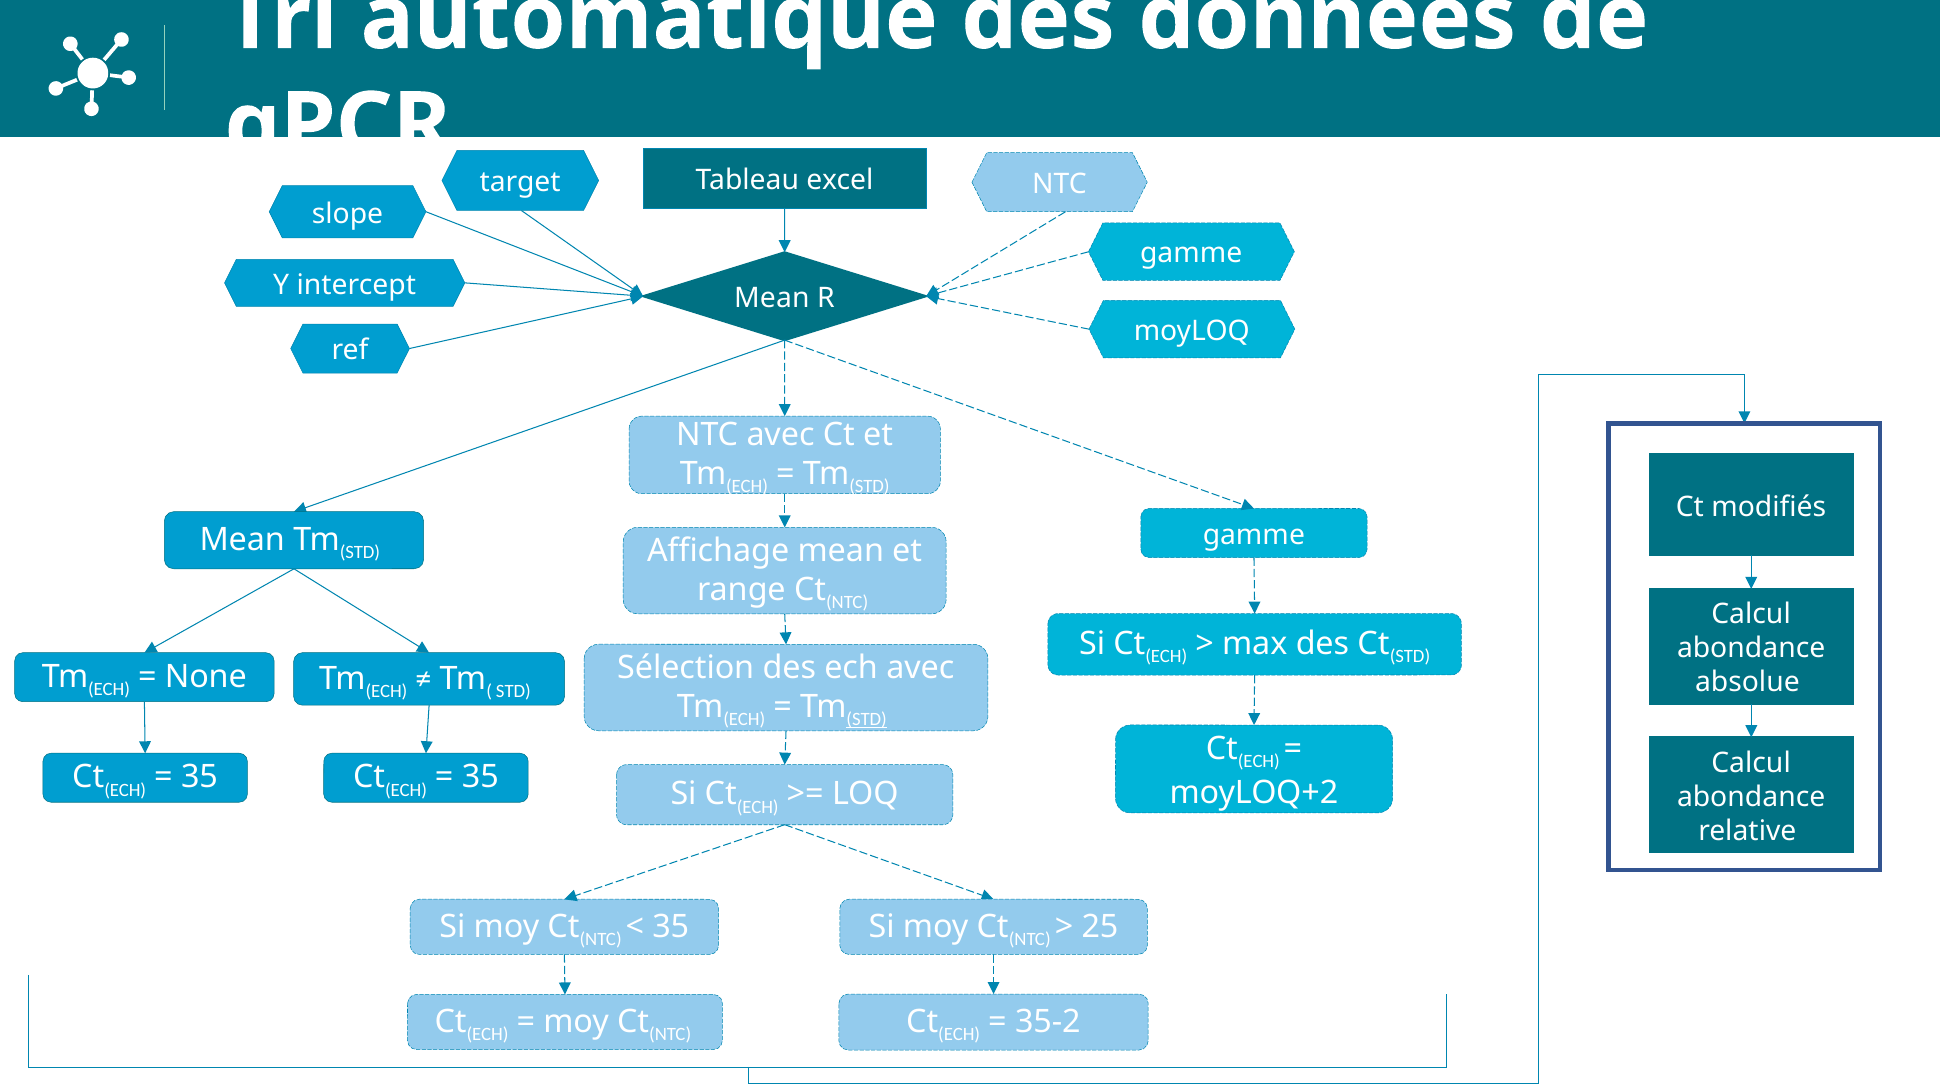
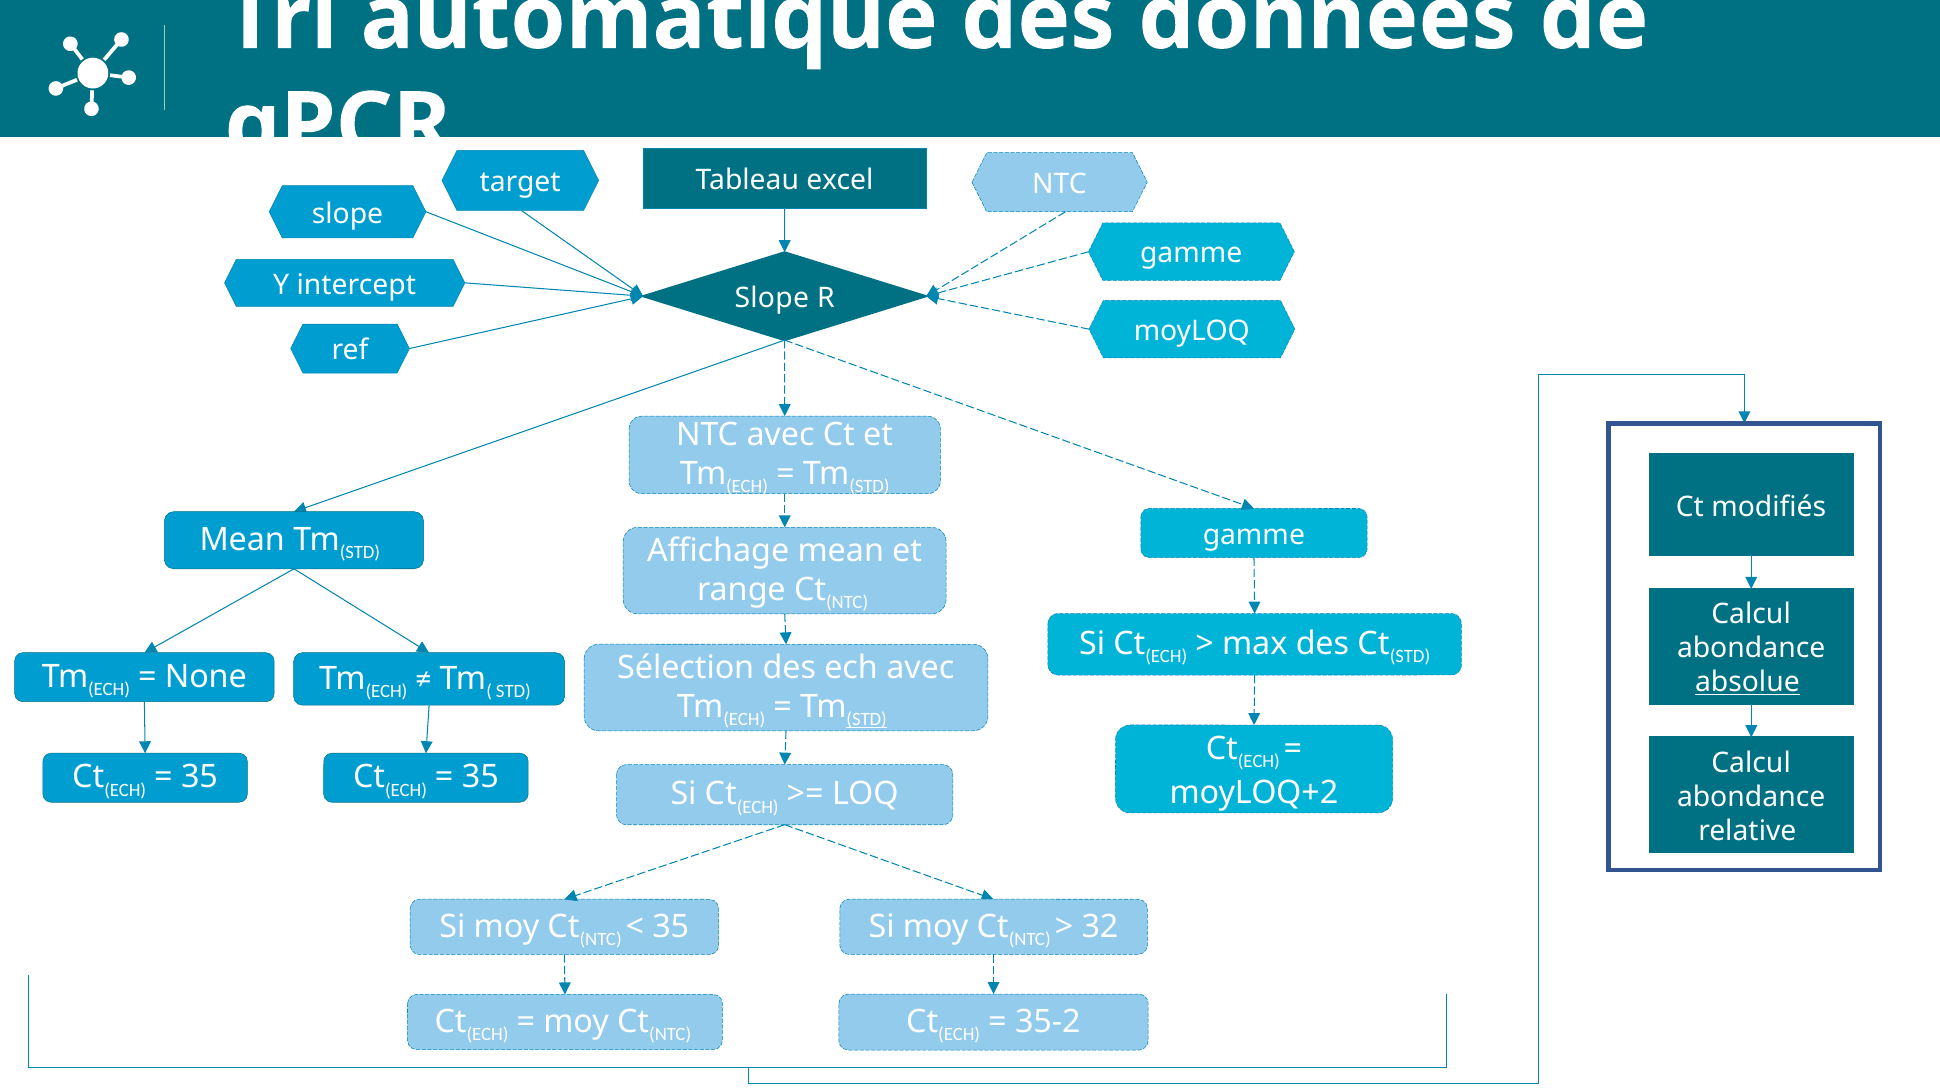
Mean at (772, 298): Mean -> Slope
absolue underline: none -> present
25: 25 -> 32
